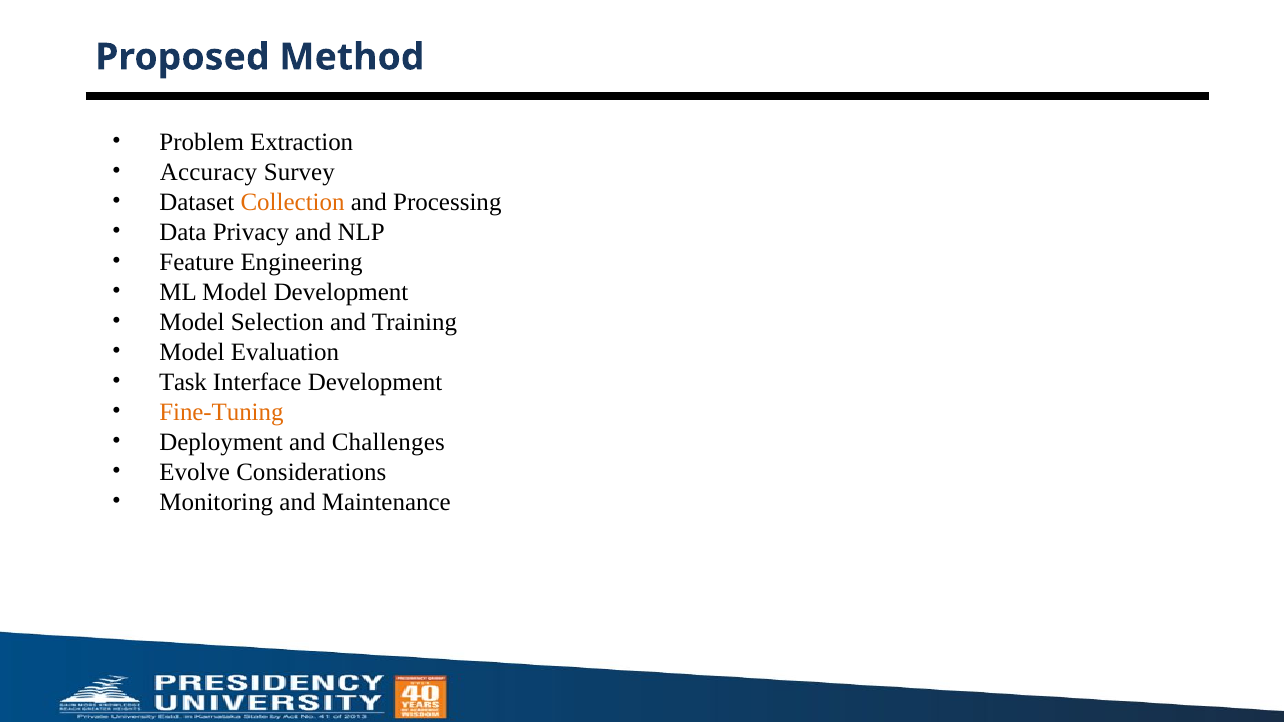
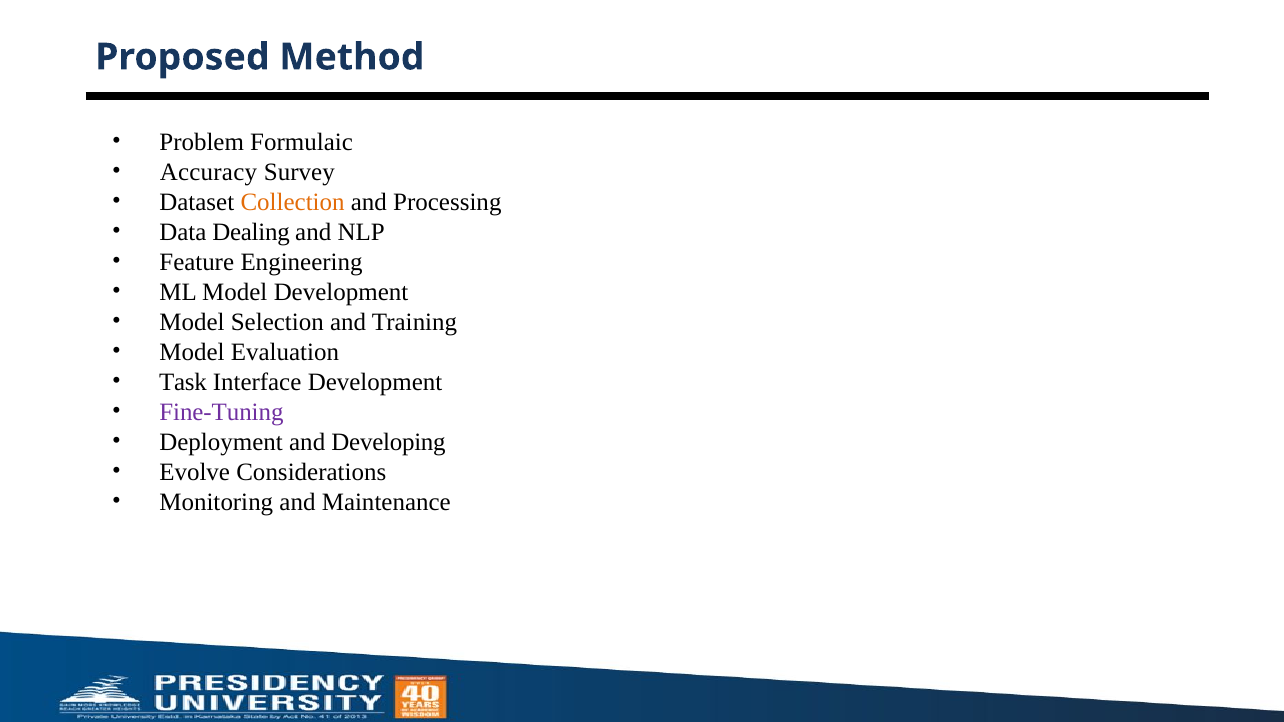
Extraction: Extraction -> Formulaic
Privacy: Privacy -> Dealing
Fine-Tuning colour: orange -> purple
Challenges: Challenges -> Developing
